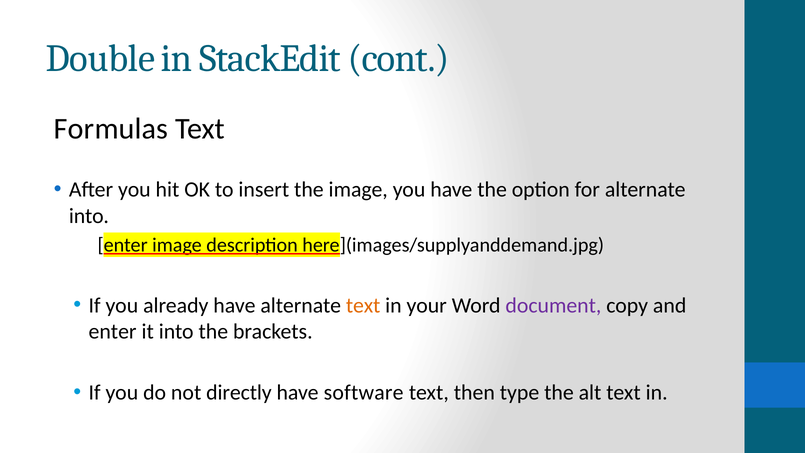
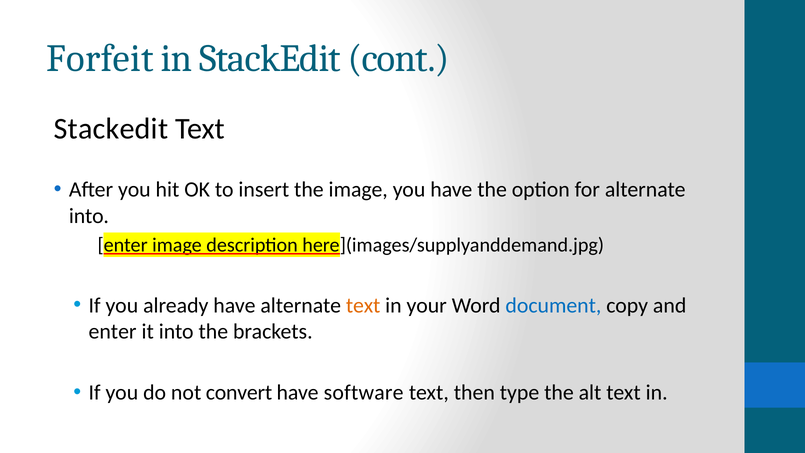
Double: Double -> Forfeit
Formulas at (111, 129): Formulas -> Stackedit
document colour: purple -> blue
directly: directly -> convert
